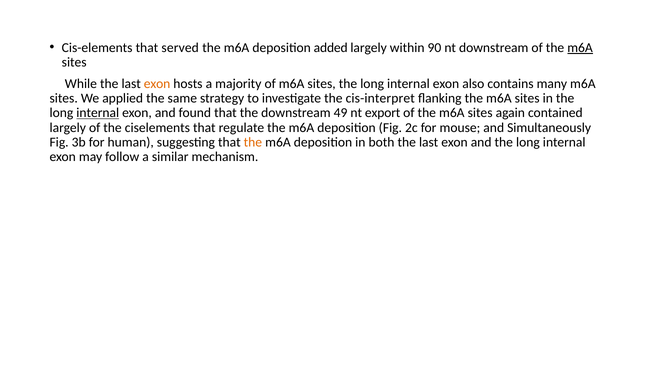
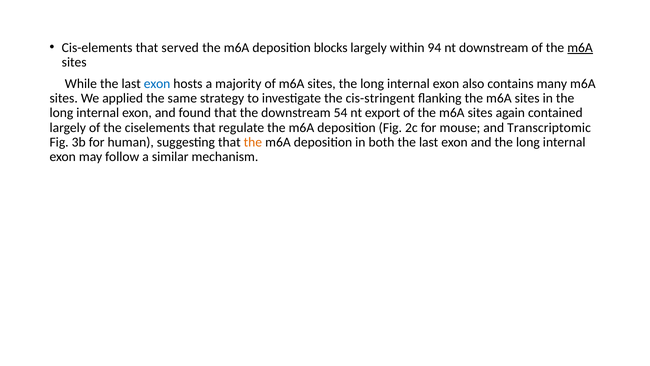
added: added -> blocks
90: 90 -> 94
exon at (157, 84) colour: orange -> blue
cis-interpret: cis-interpret -> cis-stringent
internal at (98, 113) underline: present -> none
49: 49 -> 54
Simultaneously: Simultaneously -> Transcriptomic
